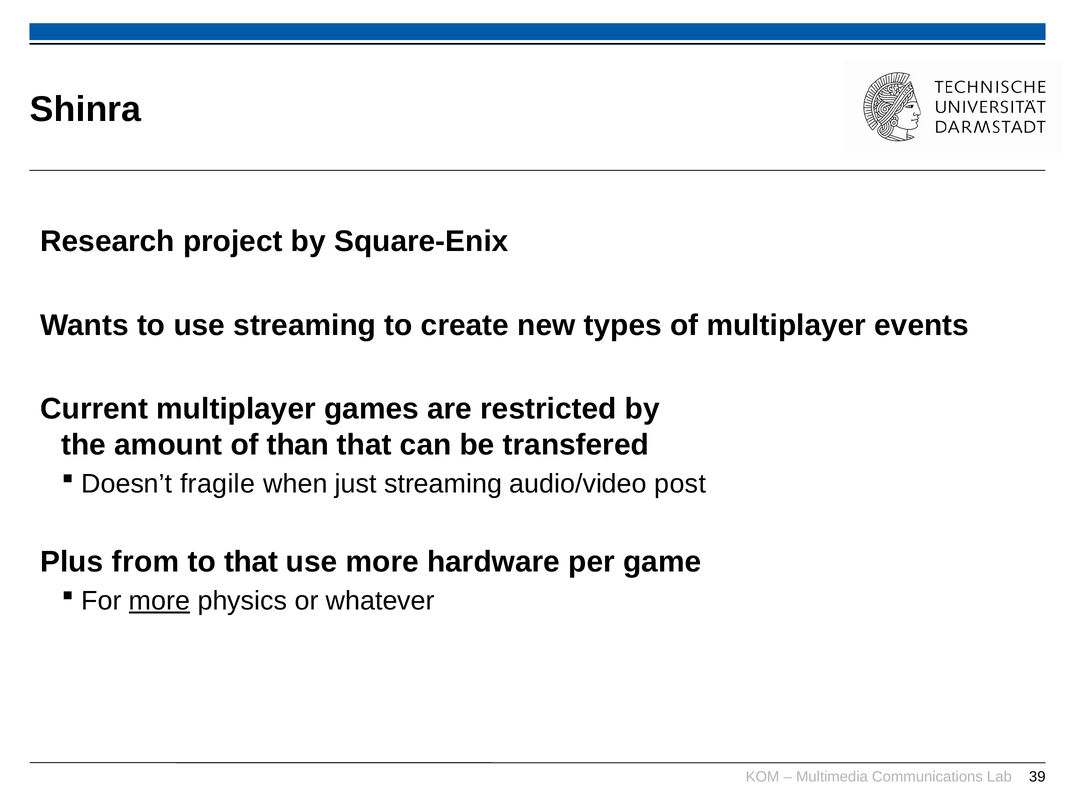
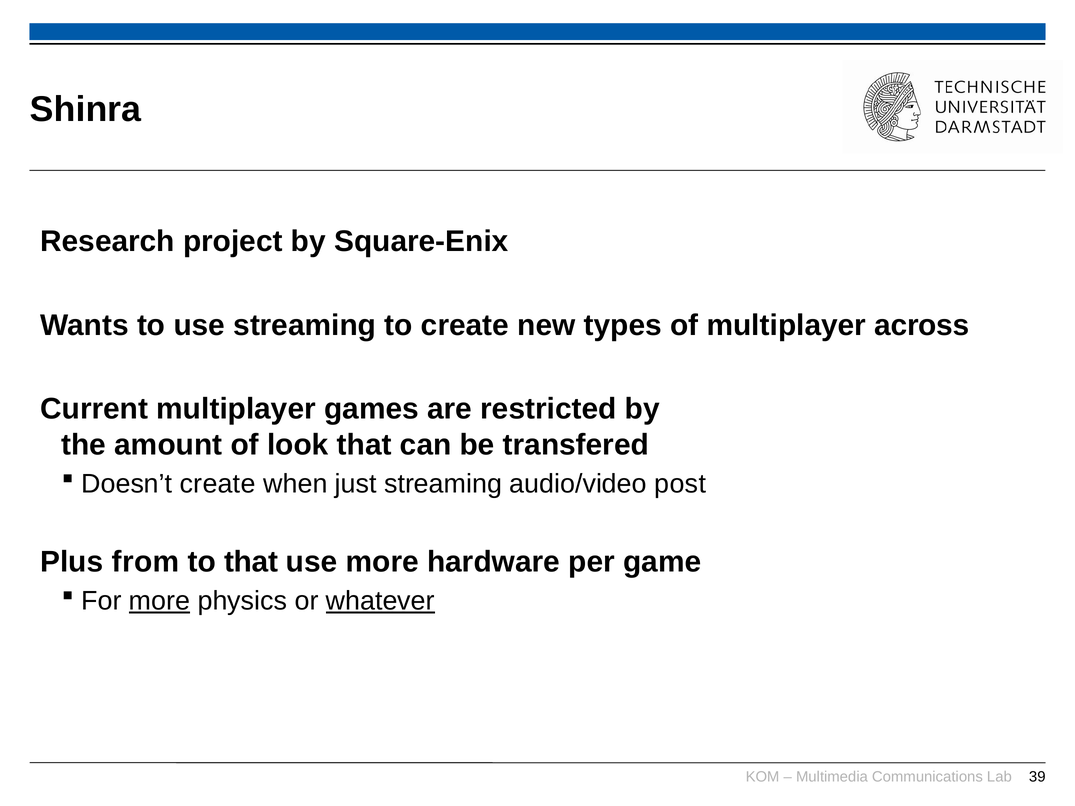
events: events -> across
than: than -> look
Doesn’t fragile: fragile -> create
whatever underline: none -> present
